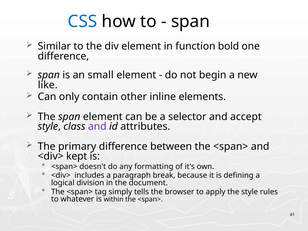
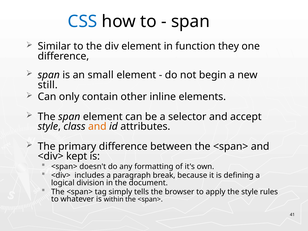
bold: bold -> they
like: like -> still
and at (97, 127) colour: purple -> orange
